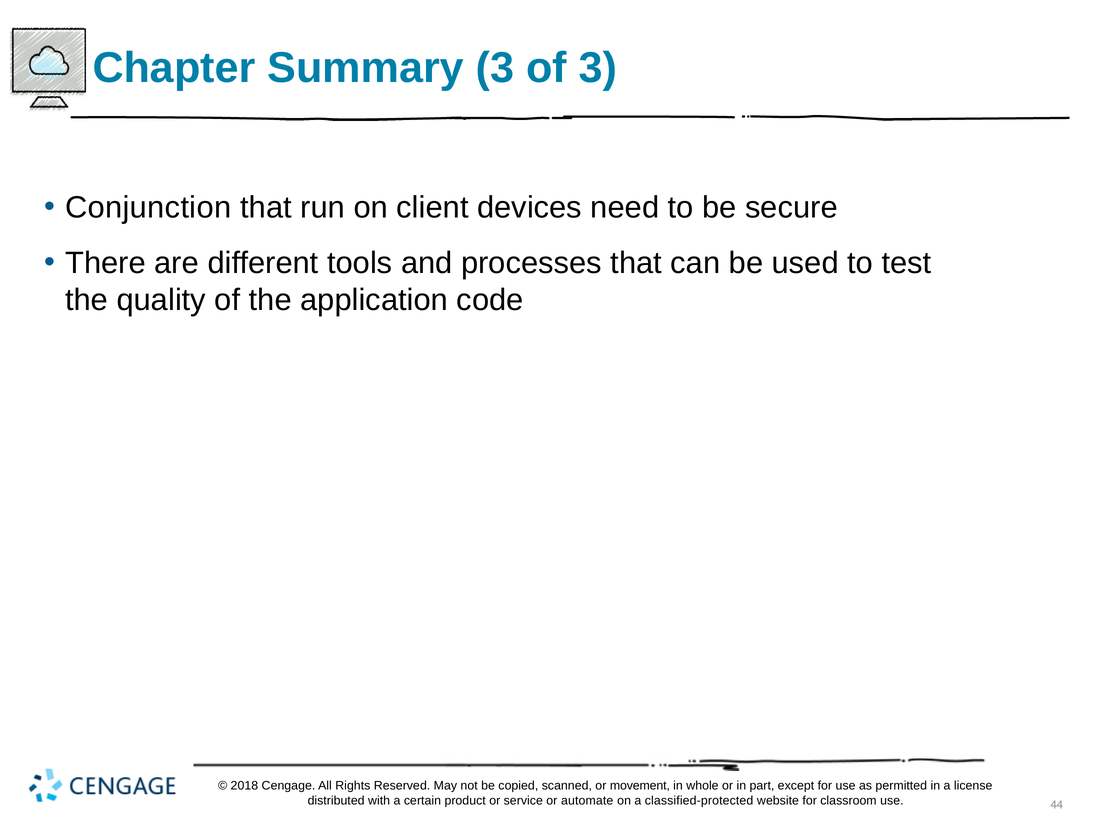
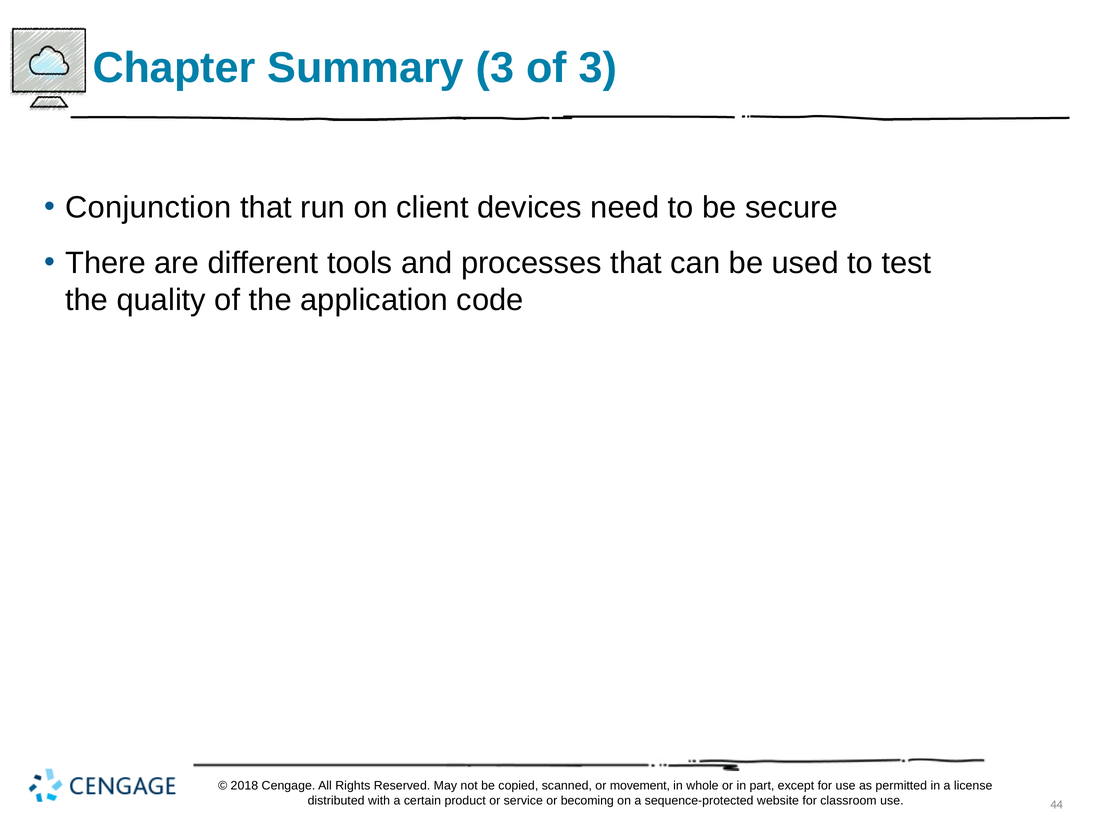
automate: automate -> becoming
classified-protected: classified-protected -> sequence-protected
